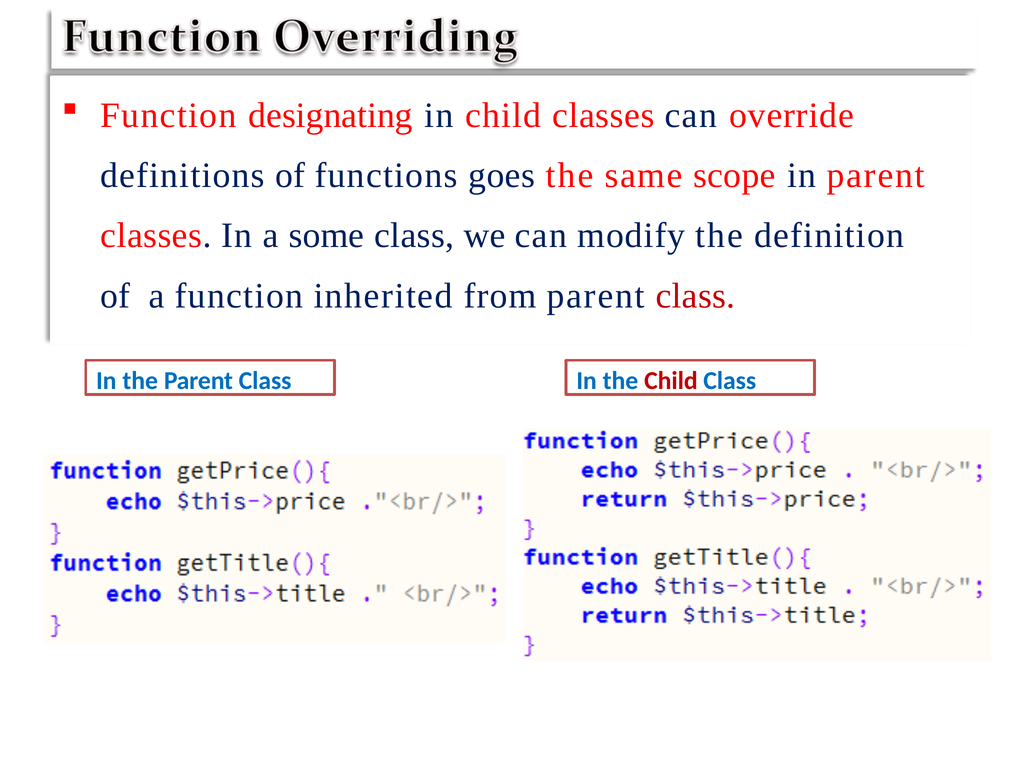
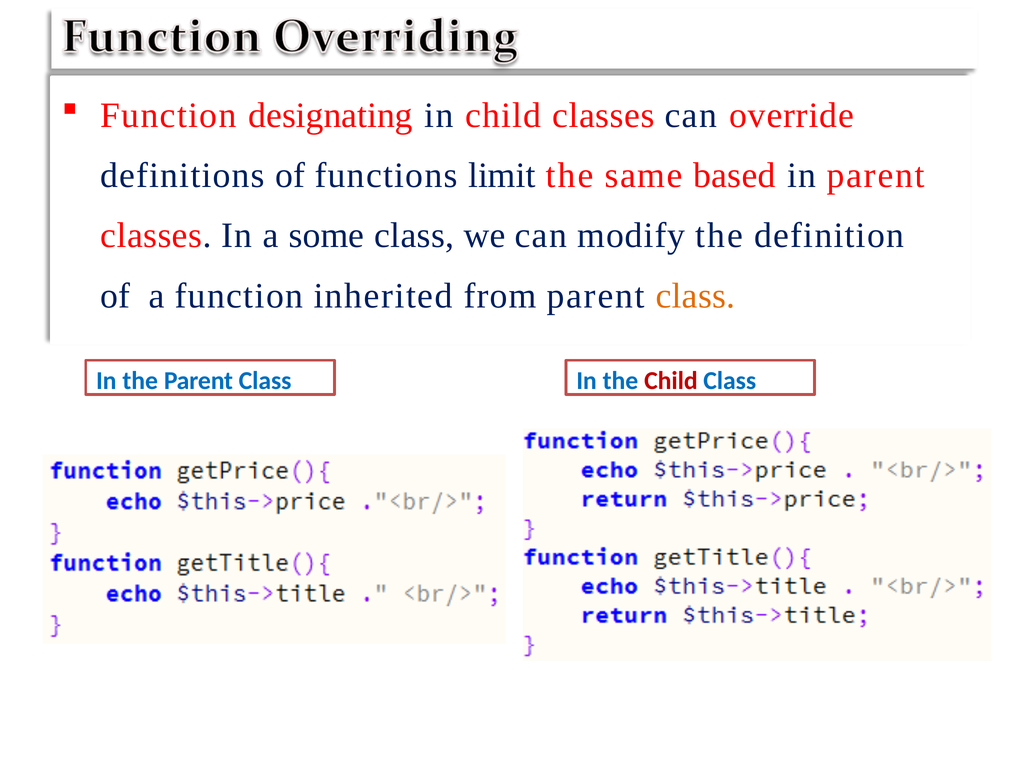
goes: goes -> limit
scope: scope -> based
class at (695, 296) colour: red -> orange
